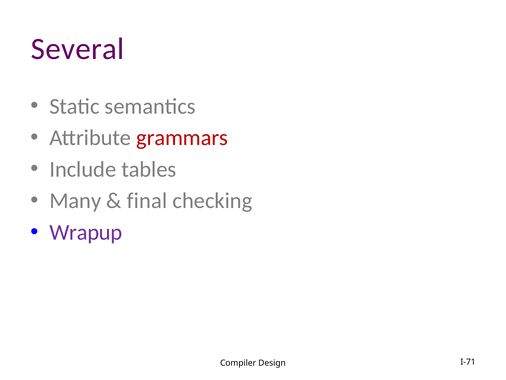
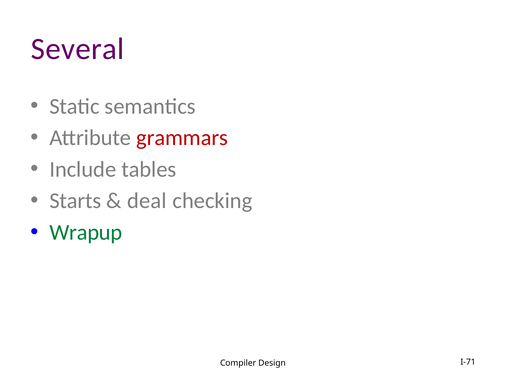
Many: Many -> Starts
final: final -> deal
Wrapup colour: purple -> green
